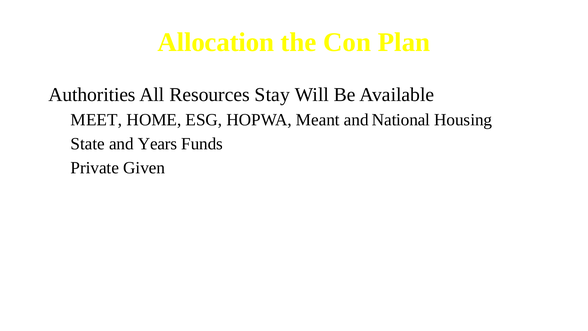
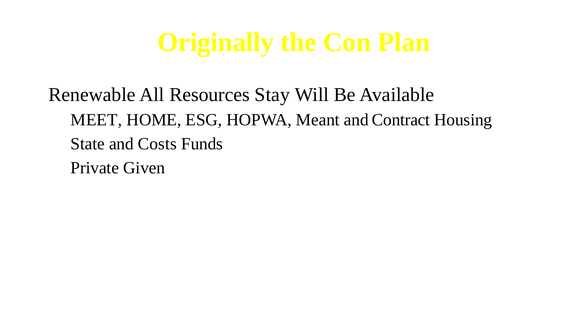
Allocation: Allocation -> Originally
Authorities: Authorities -> Renewable
National: National -> Contract
Years: Years -> Costs
